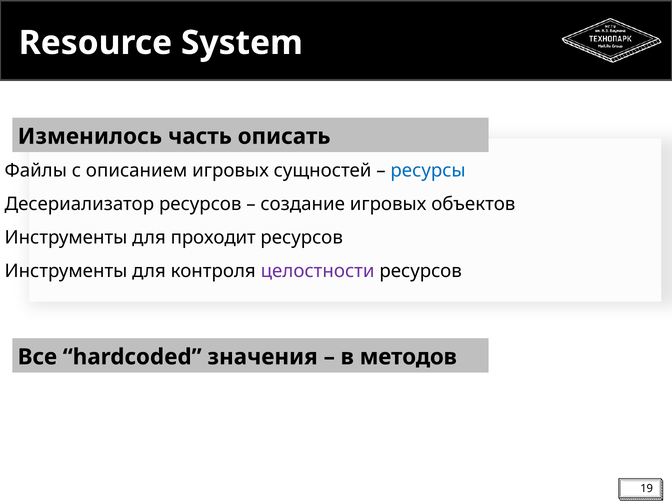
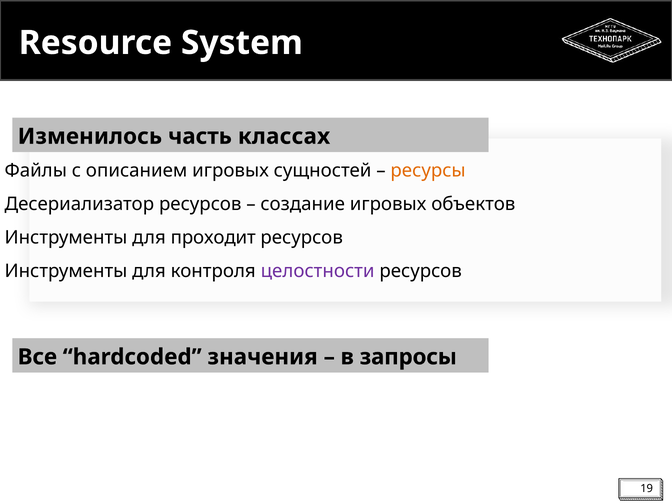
описать: описать -> классах
ресурсы colour: blue -> orange
методов: методов -> запросы
